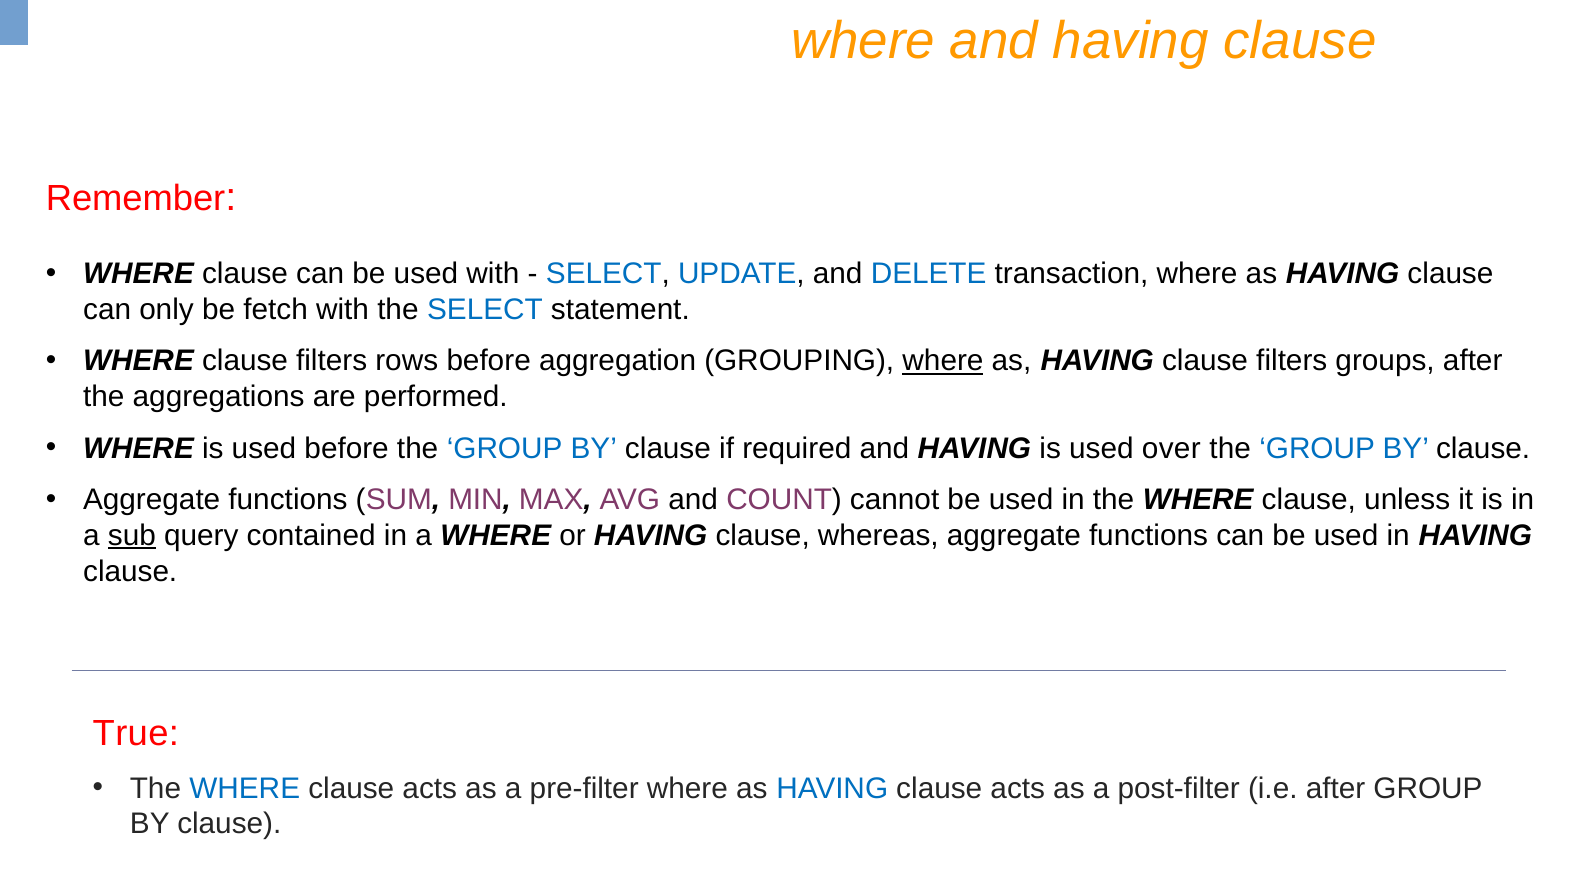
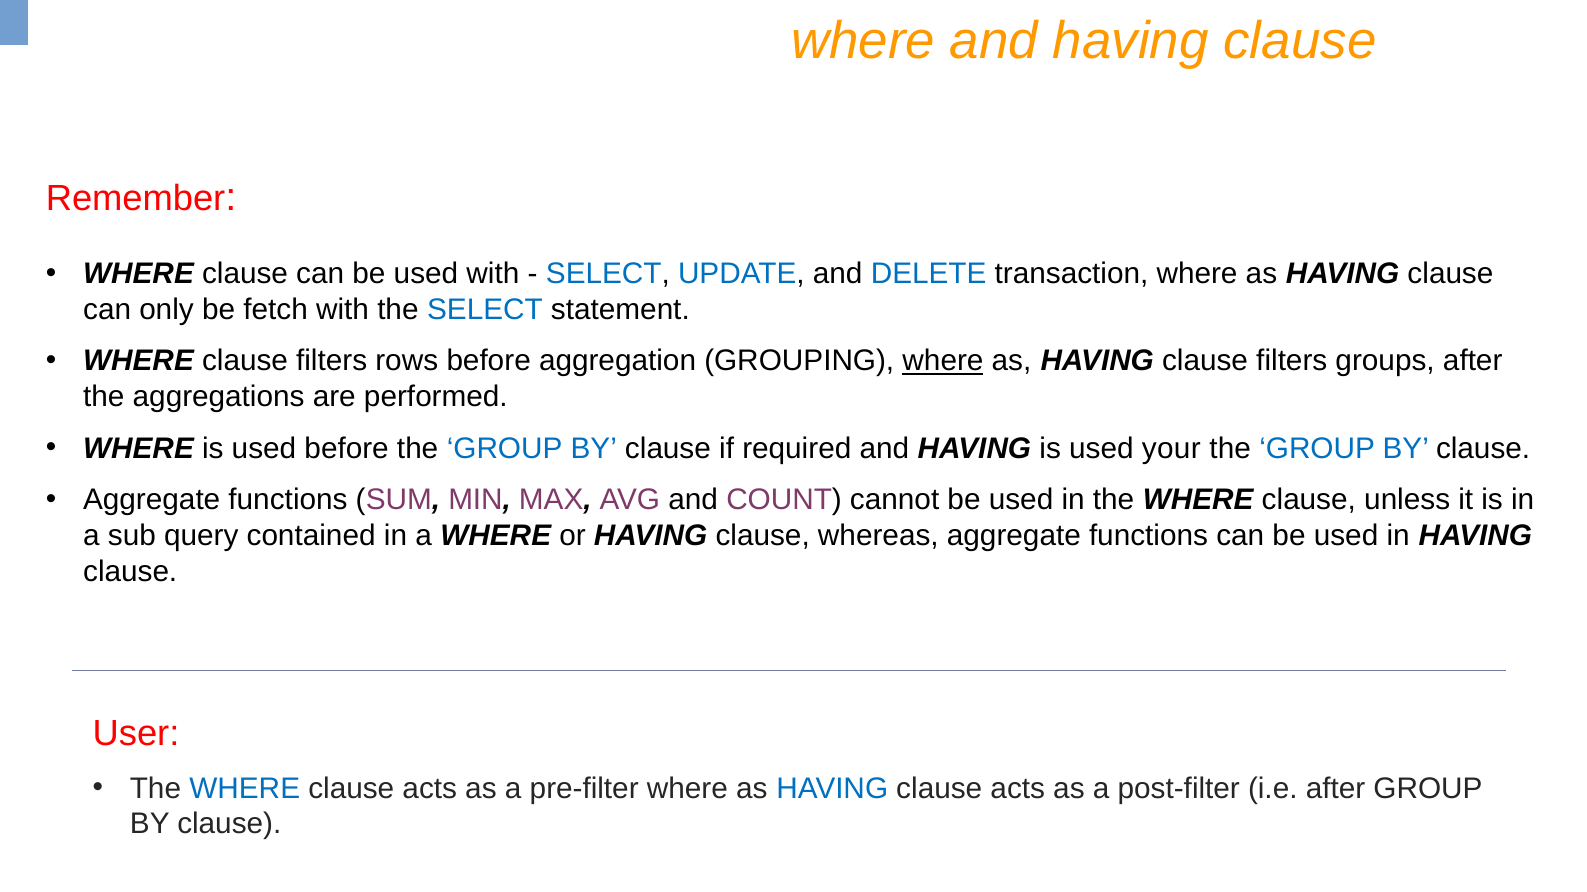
over: over -> your
sub underline: present -> none
True: True -> User
